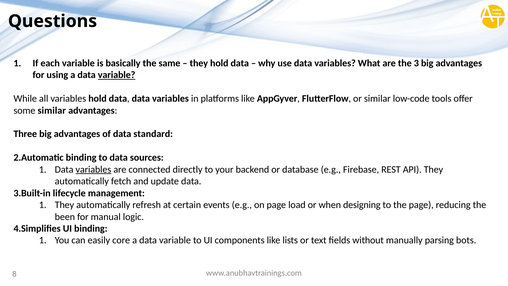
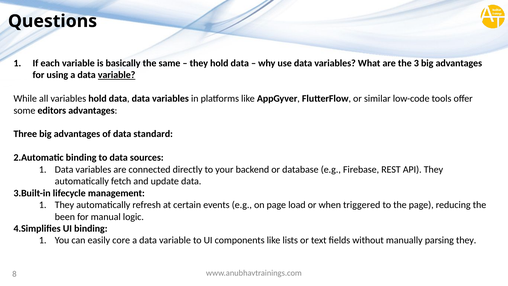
some similar: similar -> editors
variables at (93, 169) underline: present -> none
designing: designing -> triggered
parsing bots: bots -> they
